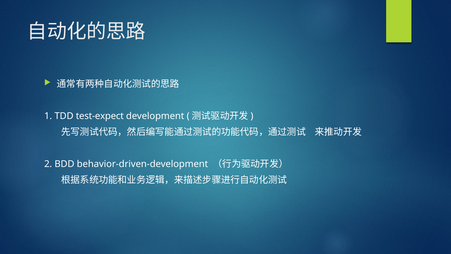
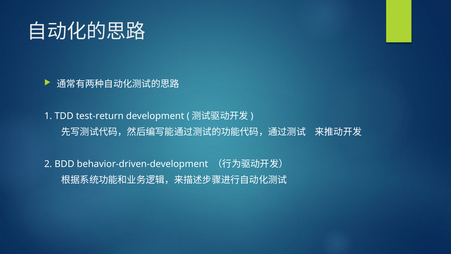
test-expect: test-expect -> test-return
